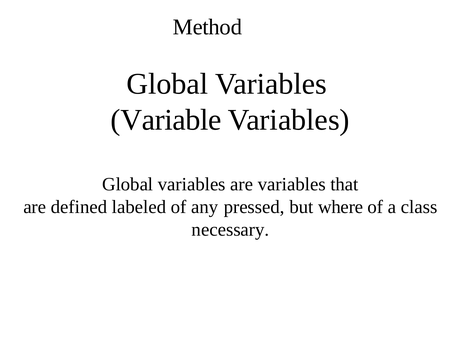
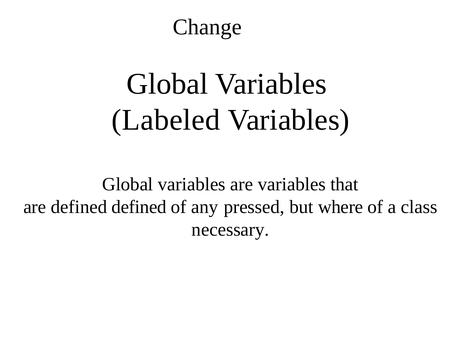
Method: Method -> Change
Variable: Variable -> Labeled
defined labeled: labeled -> defined
